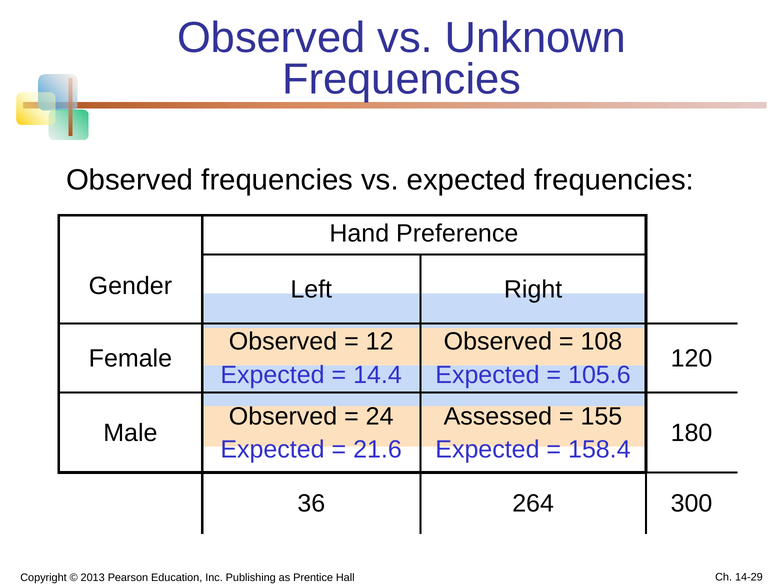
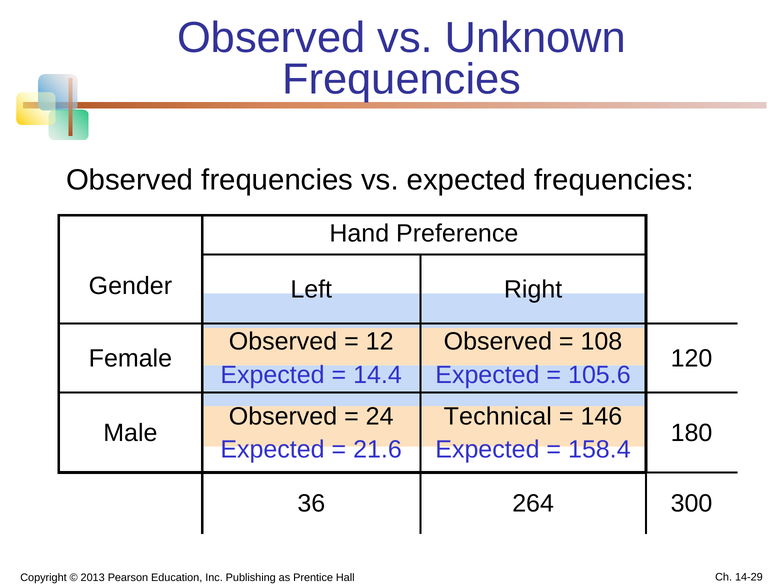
Assessed: Assessed -> Technical
155: 155 -> 146
